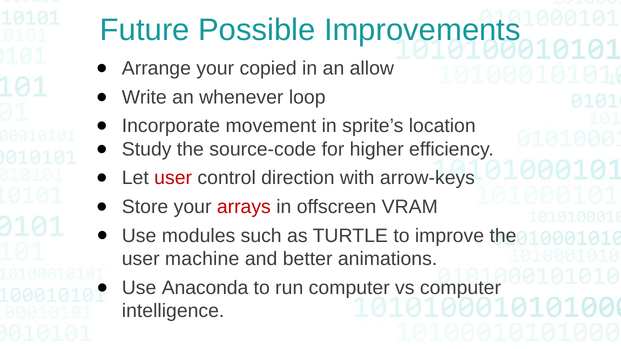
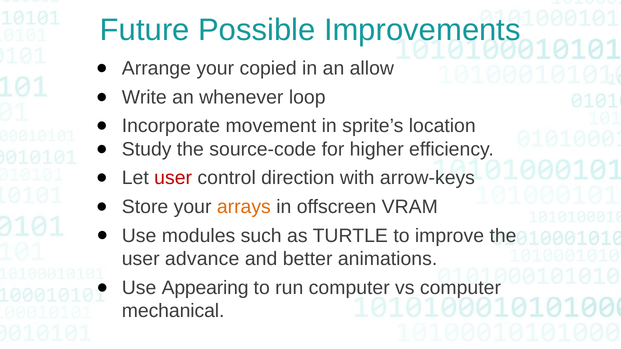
arrays colour: red -> orange
machine: machine -> advance
Anaconda: Anaconda -> Appearing
intelligence: intelligence -> mechanical
